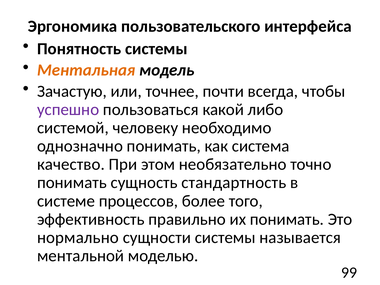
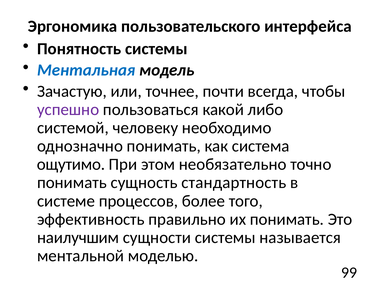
Ментальная colour: orange -> blue
качество: качество -> ощутимо
нормально: нормально -> наилучшим
